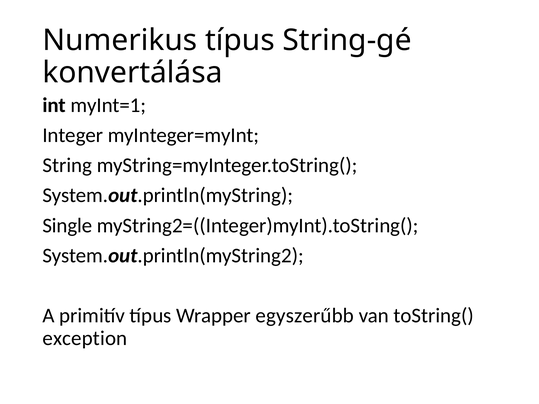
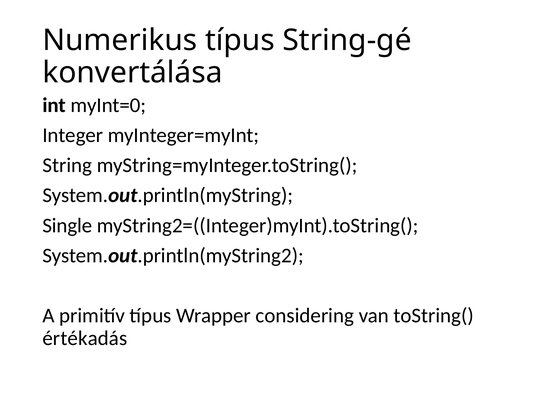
myInt=1: myInt=1 -> myInt=0
egyszerűbb: egyszerűbb -> considering
exception: exception -> értékadás
